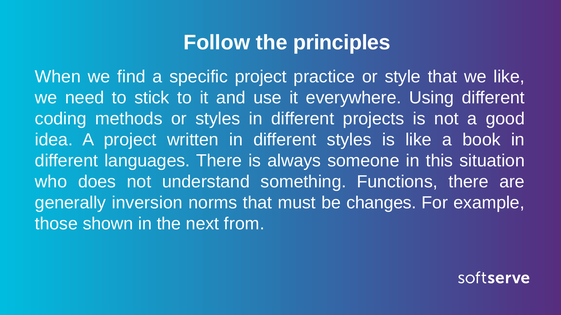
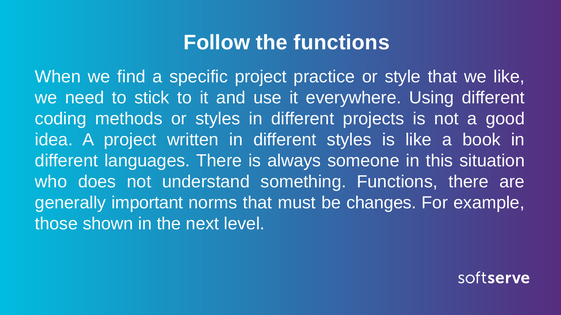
the principles: principles -> functions
inversion: inversion -> important
from: from -> level
